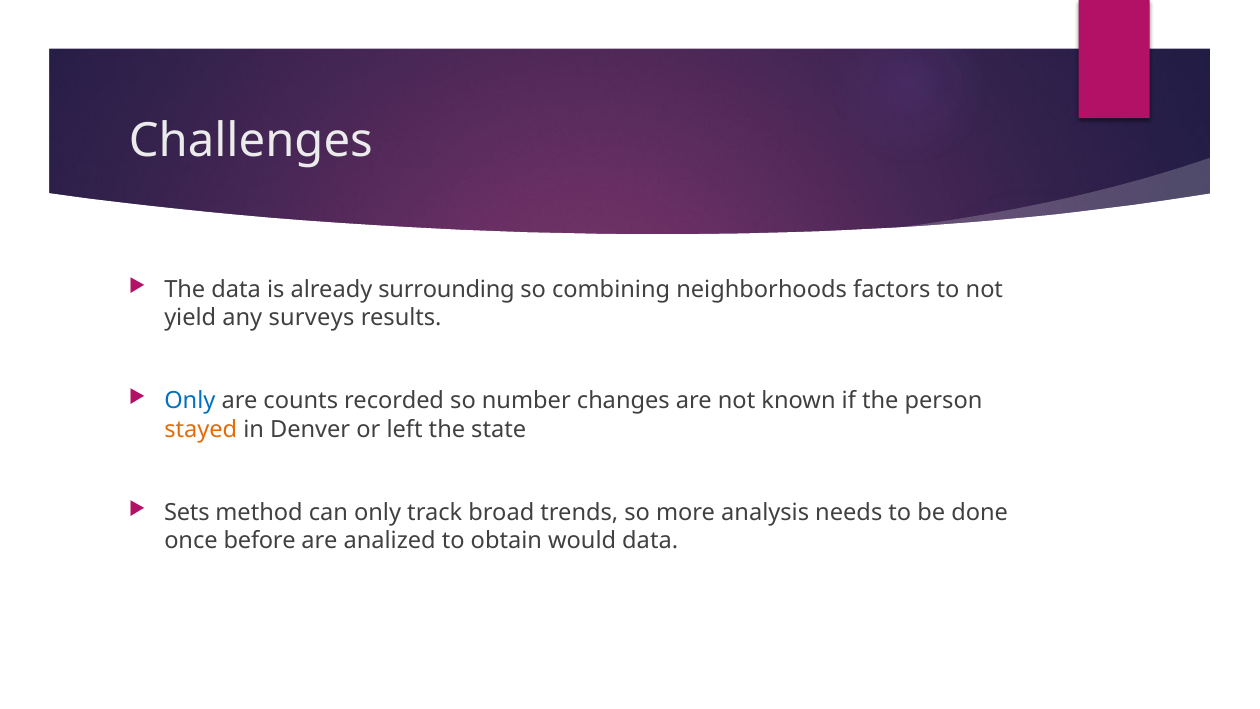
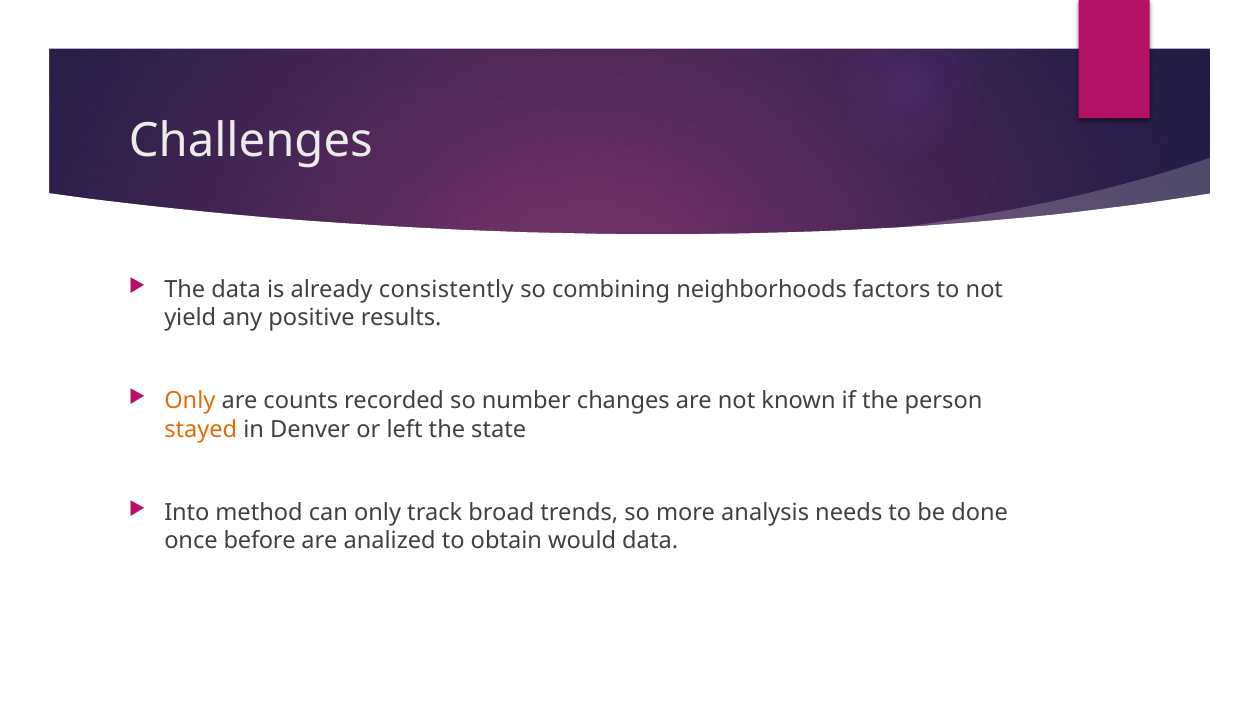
surrounding: surrounding -> consistently
surveys: surveys -> positive
Only at (190, 401) colour: blue -> orange
Sets: Sets -> Into
